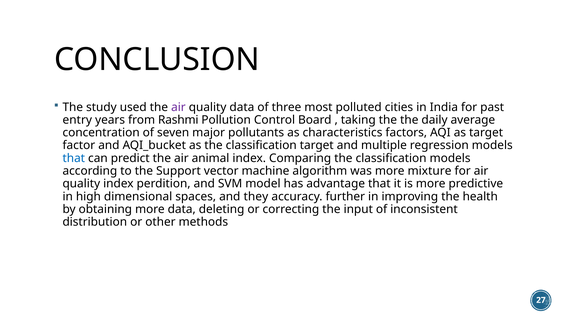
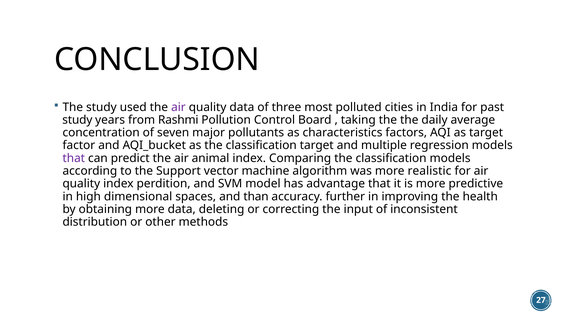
entry at (77, 120): entry -> study
that at (74, 158) colour: blue -> purple
mixture: mixture -> realistic
they: they -> than
